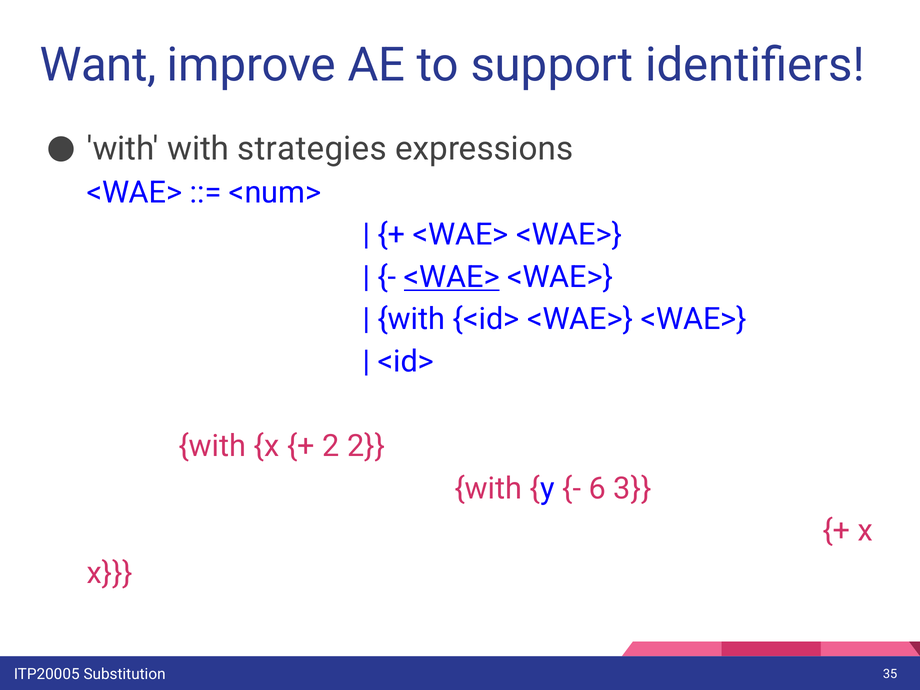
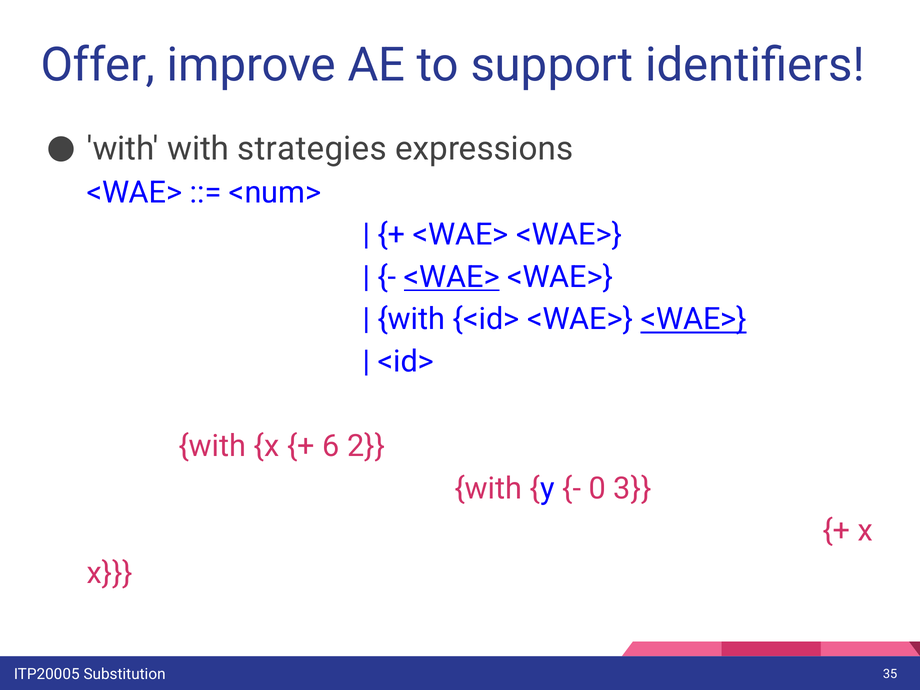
Want: Want -> Offer
<WAE> at (694, 319) underline: none -> present
2 at (331, 446): 2 -> 6
6: 6 -> 0
